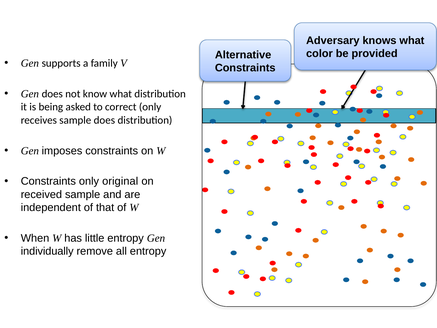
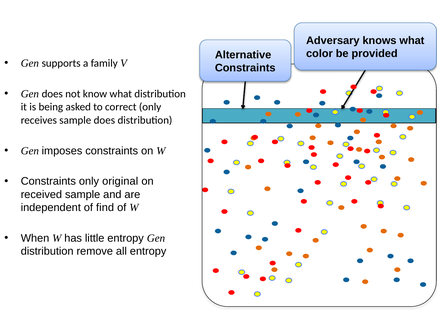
that: that -> find
individually at (47, 251): individually -> distribution
